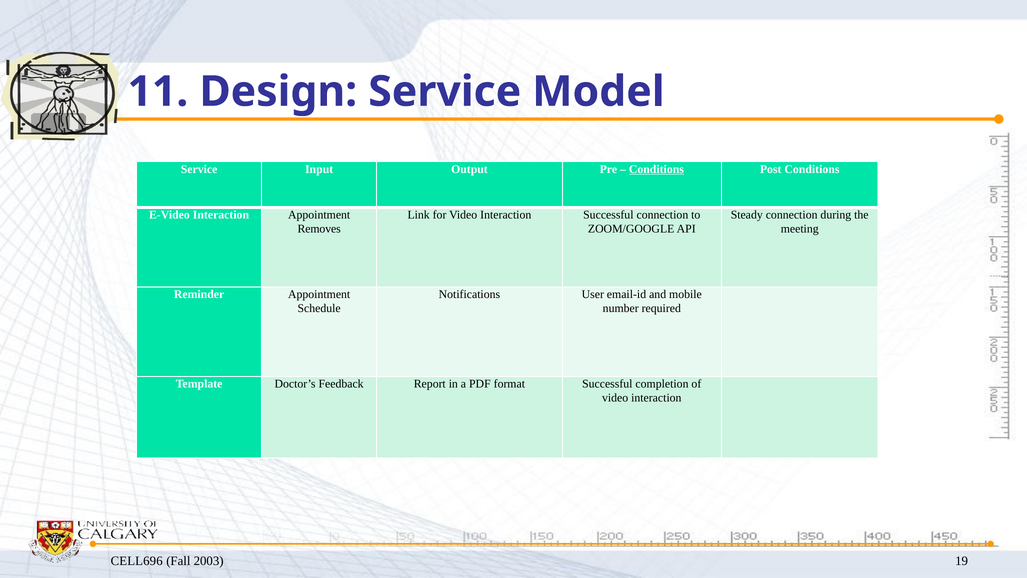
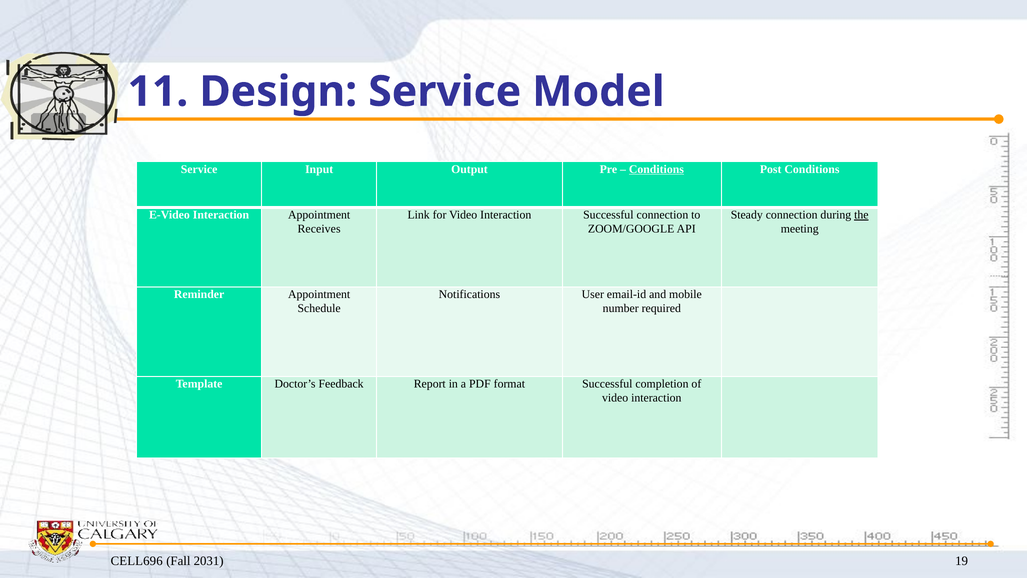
the underline: none -> present
Removes: Removes -> Receives
2003: 2003 -> 2031
